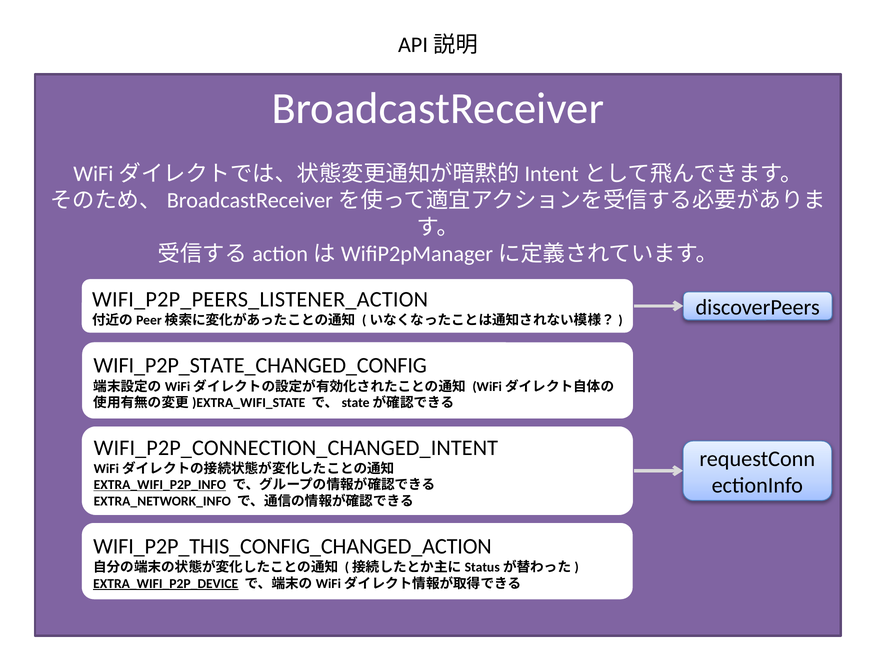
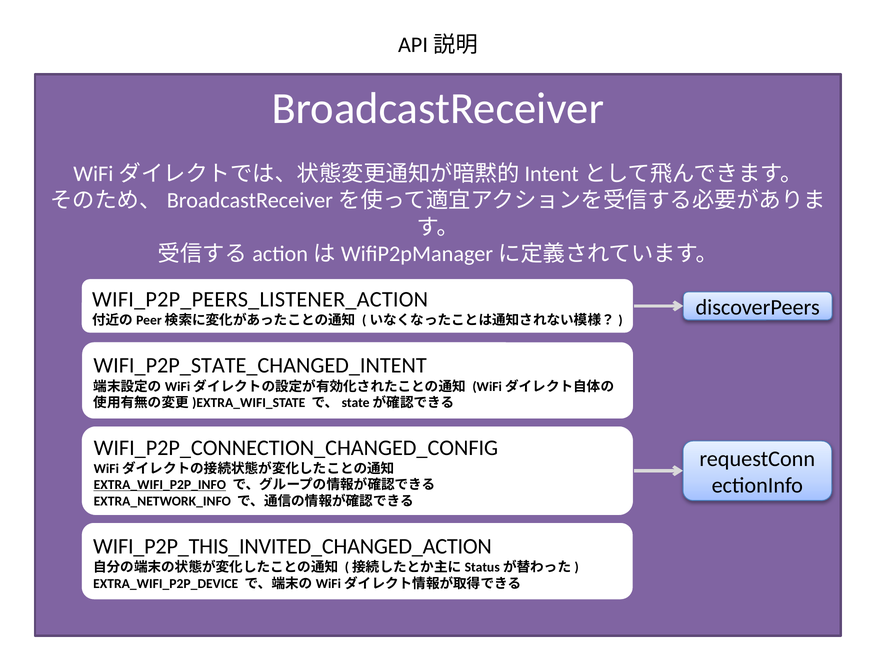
WIFI_P2P_STATE_CHANGED_CONFIG: WIFI_P2P_STATE_CHANGED_CONFIG -> WIFI_P2P_STATE_CHANGED_INTENT
WIFI_P2P_CONNECTION_CHANGED_INTENT: WIFI_P2P_CONNECTION_CHANGED_INTENT -> WIFI_P2P_CONNECTION_CHANGED_CONFIG
WIFI_P2P_THIS_CONFIG_CHANGED_ACTION: WIFI_P2P_THIS_CONFIG_CHANGED_ACTION -> WIFI_P2P_THIS_INVITED_CHANGED_ACTION
EXTRA_WIFI_P2P_DEVICE underline: present -> none
